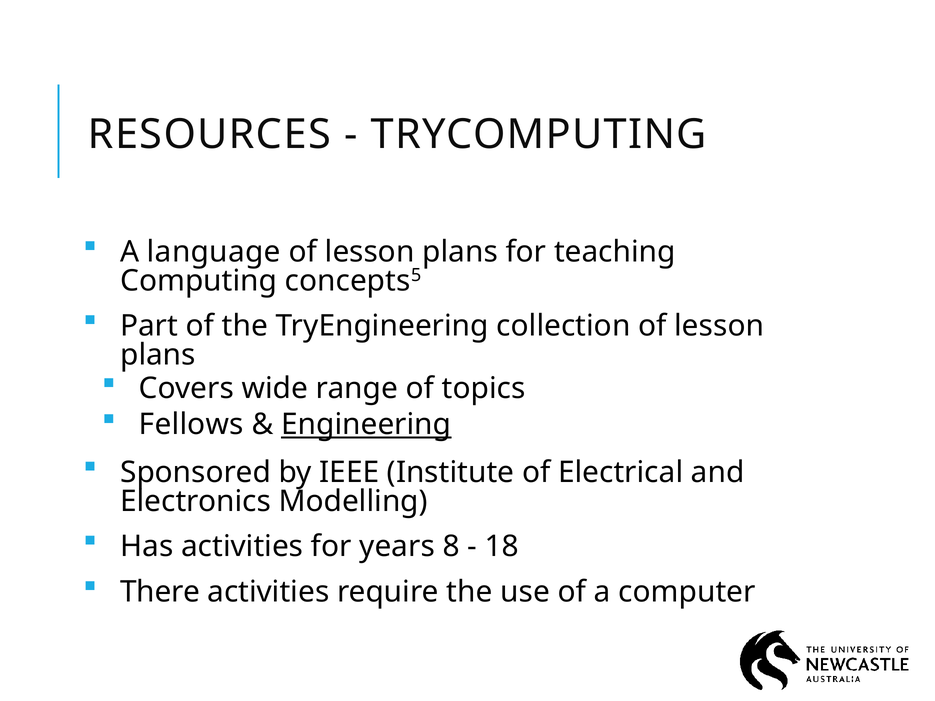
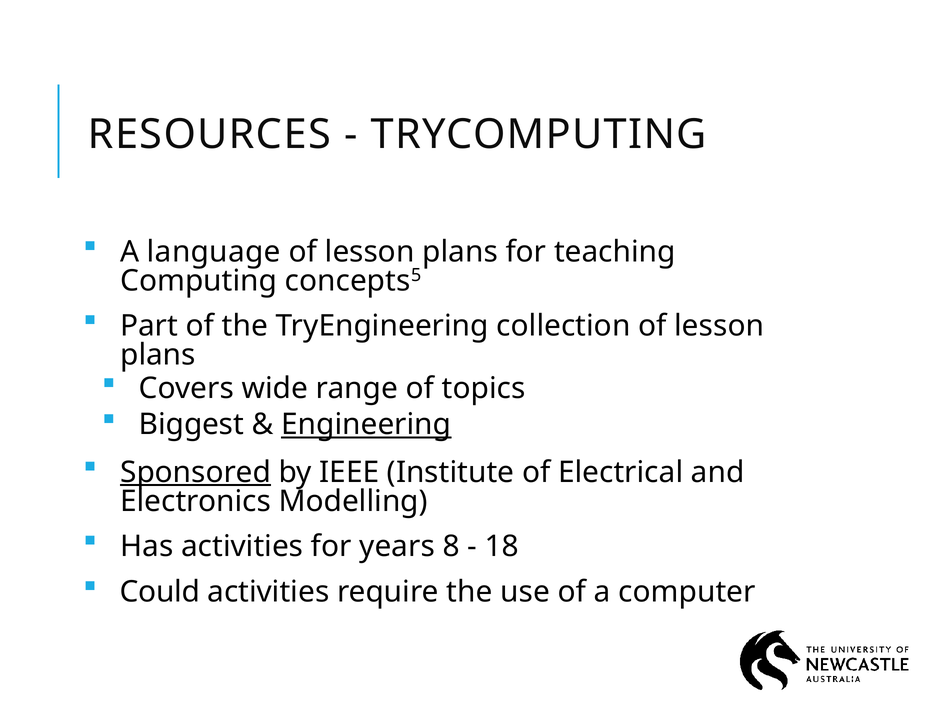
Fellows: Fellows -> Biggest
Sponsored underline: none -> present
There: There -> Could
